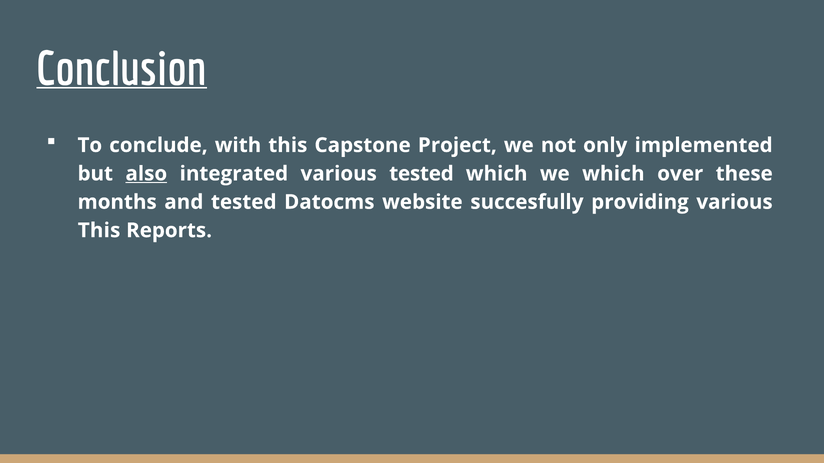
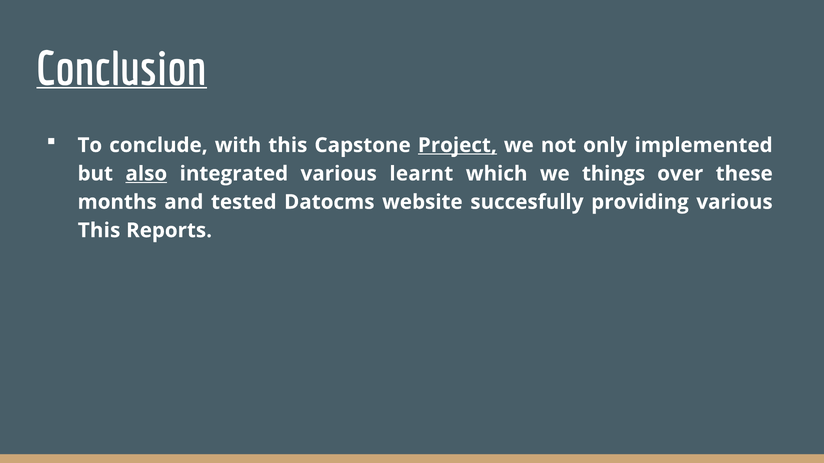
Project underline: none -> present
various tested: tested -> learnt
we which: which -> things
